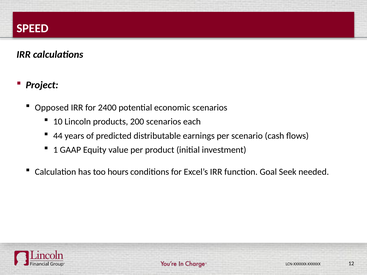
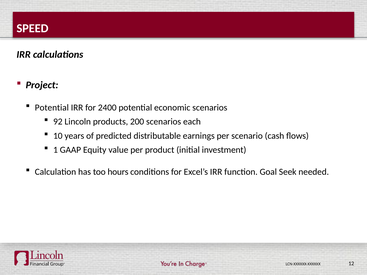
Opposed at (52, 108): Opposed -> Potential
10: 10 -> 92
44: 44 -> 10
